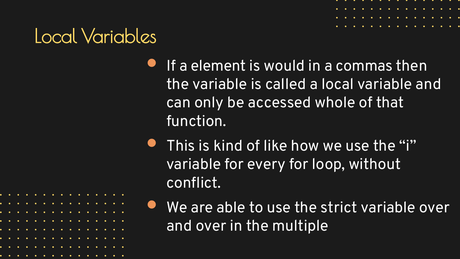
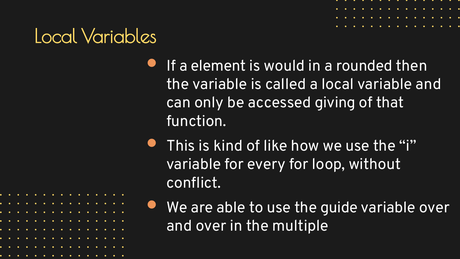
commas: commas -> rounded
whole: whole -> giving
strict: strict -> guide
